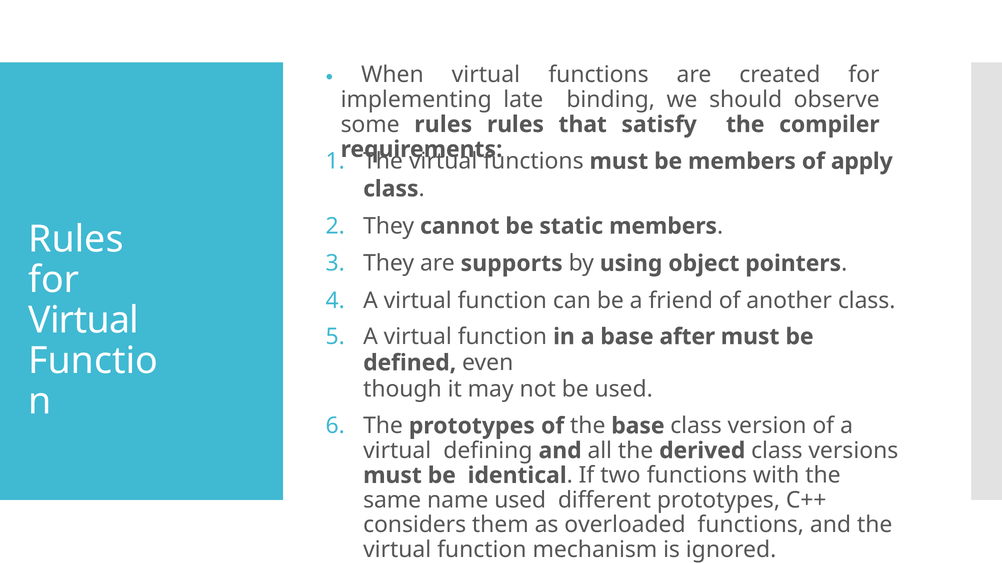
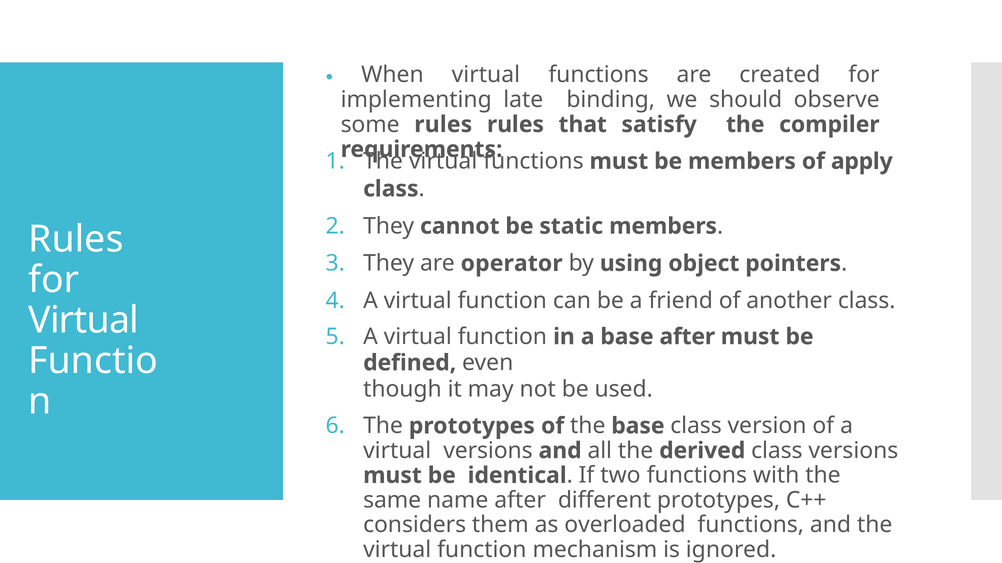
supports: supports -> operator
virtual defining: defining -> versions
name used: used -> after
